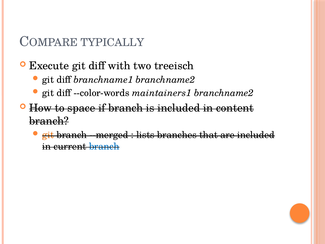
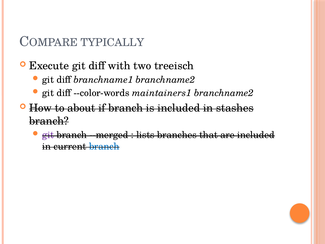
space: space -> about
content: content -> stashes
git at (48, 135) colour: orange -> purple
